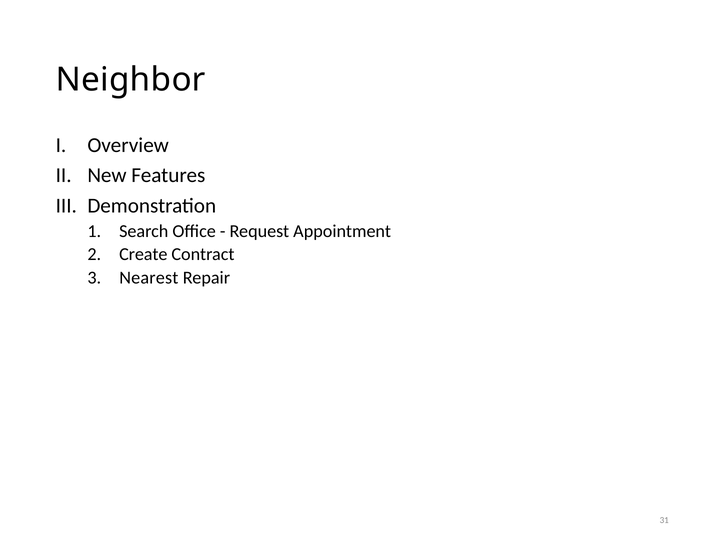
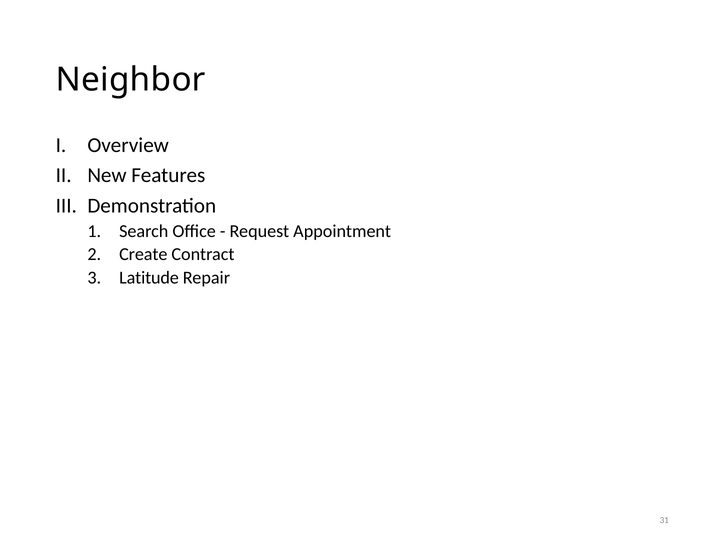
Nearest: Nearest -> Latitude
